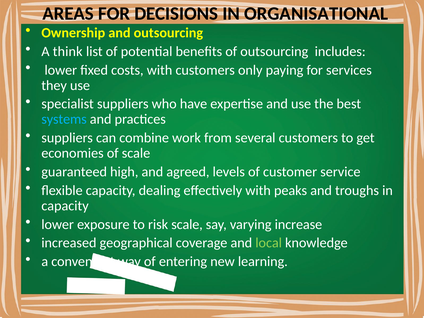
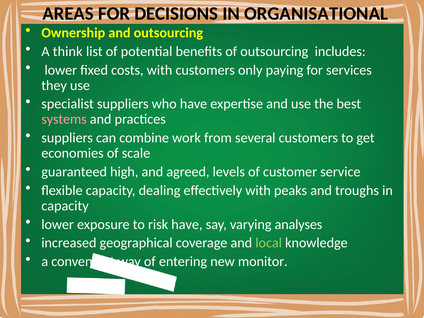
systems colour: light blue -> pink
risk scale: scale -> have
increase: increase -> analyses
learning: learning -> monitor
